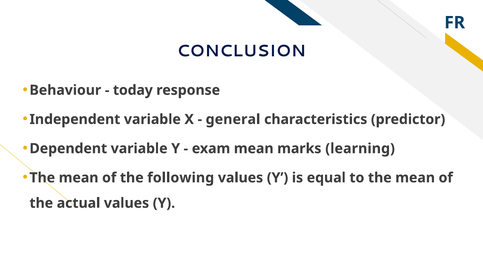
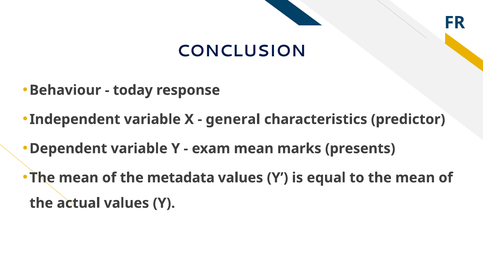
learning: learning -> presents
following: following -> metadata
